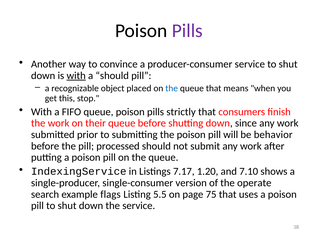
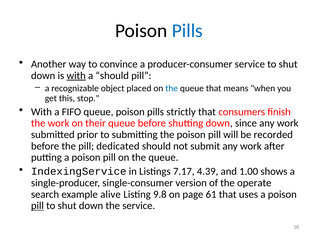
Pills at (187, 31) colour: purple -> blue
behavior: behavior -> recorded
processed: processed -> dedicated
1.20: 1.20 -> 4.39
7.10: 7.10 -> 1.00
flags: flags -> alive
5.5: 5.5 -> 9.8
75: 75 -> 61
pill at (37, 206) underline: none -> present
